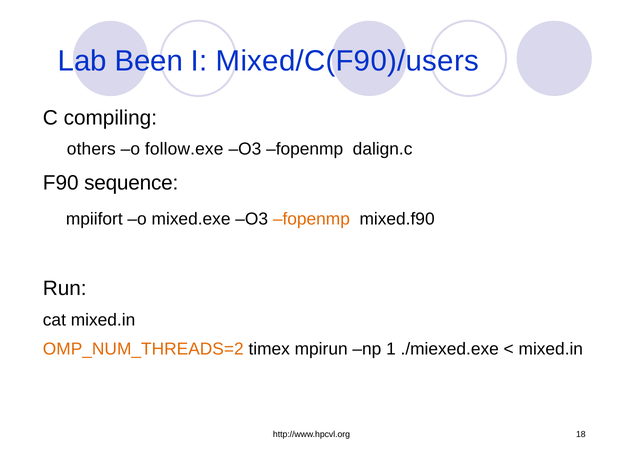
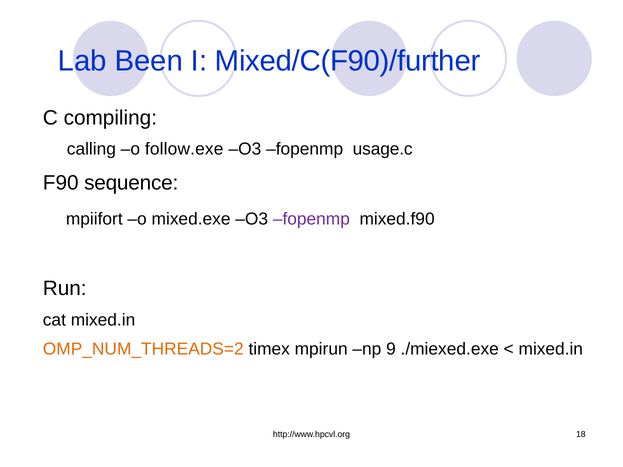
Mixed/C(F90)/users: Mixed/C(F90)/users -> Mixed/C(F90)/further
others: others -> calling
dalign.c: dalign.c -> usage.c
fopenmp at (311, 219) colour: orange -> purple
1: 1 -> 9
